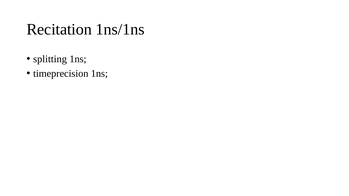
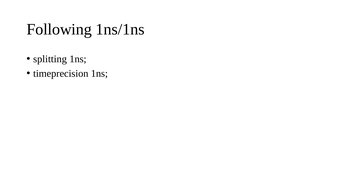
Recitation: Recitation -> Following
